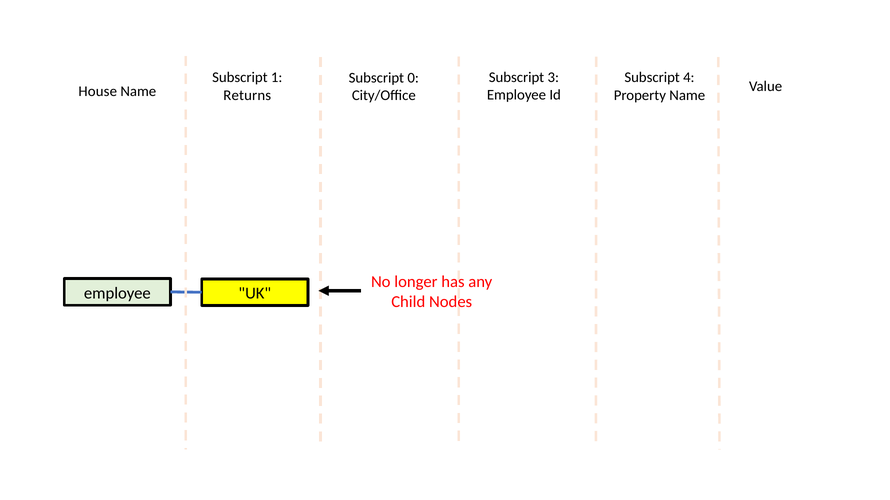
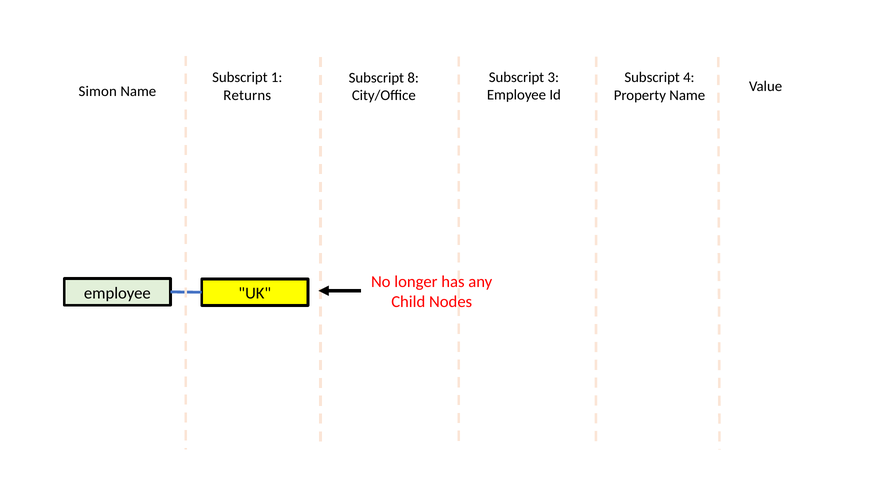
0: 0 -> 8
House: House -> Simon
